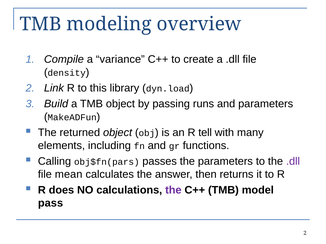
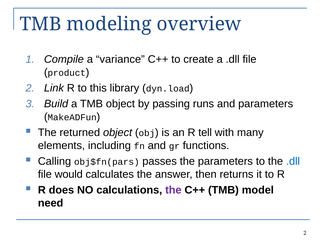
density: density -> product
.dll at (293, 162) colour: purple -> blue
mean: mean -> would
pass: pass -> need
